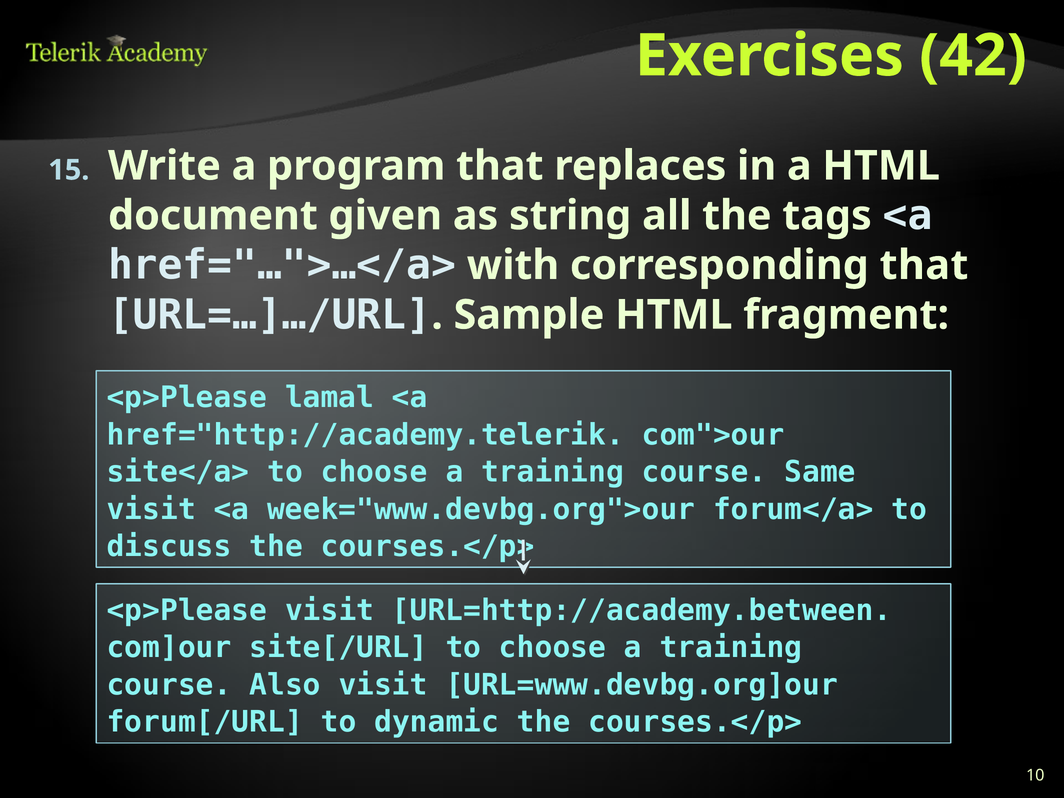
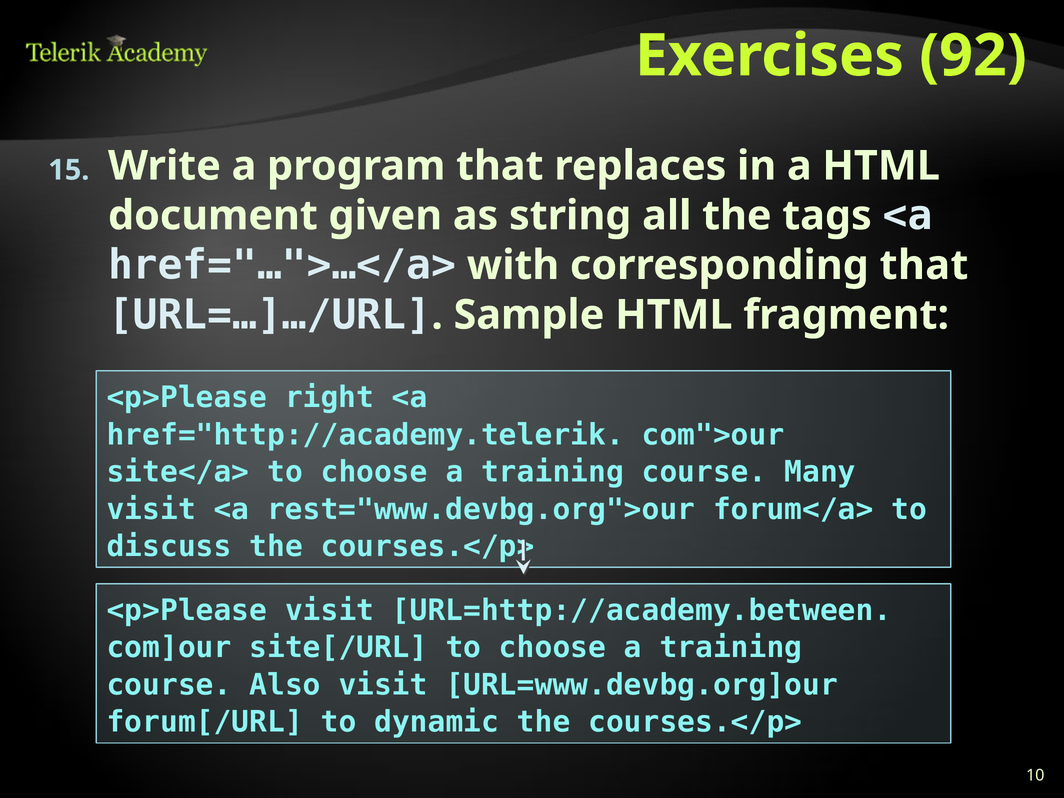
42: 42 -> 92
lamal: lamal -> right
Same: Same -> Many
week="www.devbg.org">our: week="www.devbg.org">our -> rest="www.devbg.org">our
